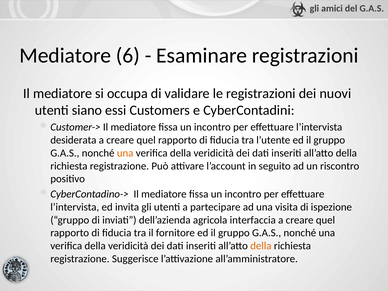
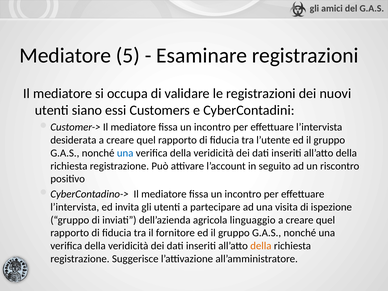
6: 6 -> 5
una at (125, 153) colour: orange -> blue
interfaccia: interfaccia -> linguaggio
